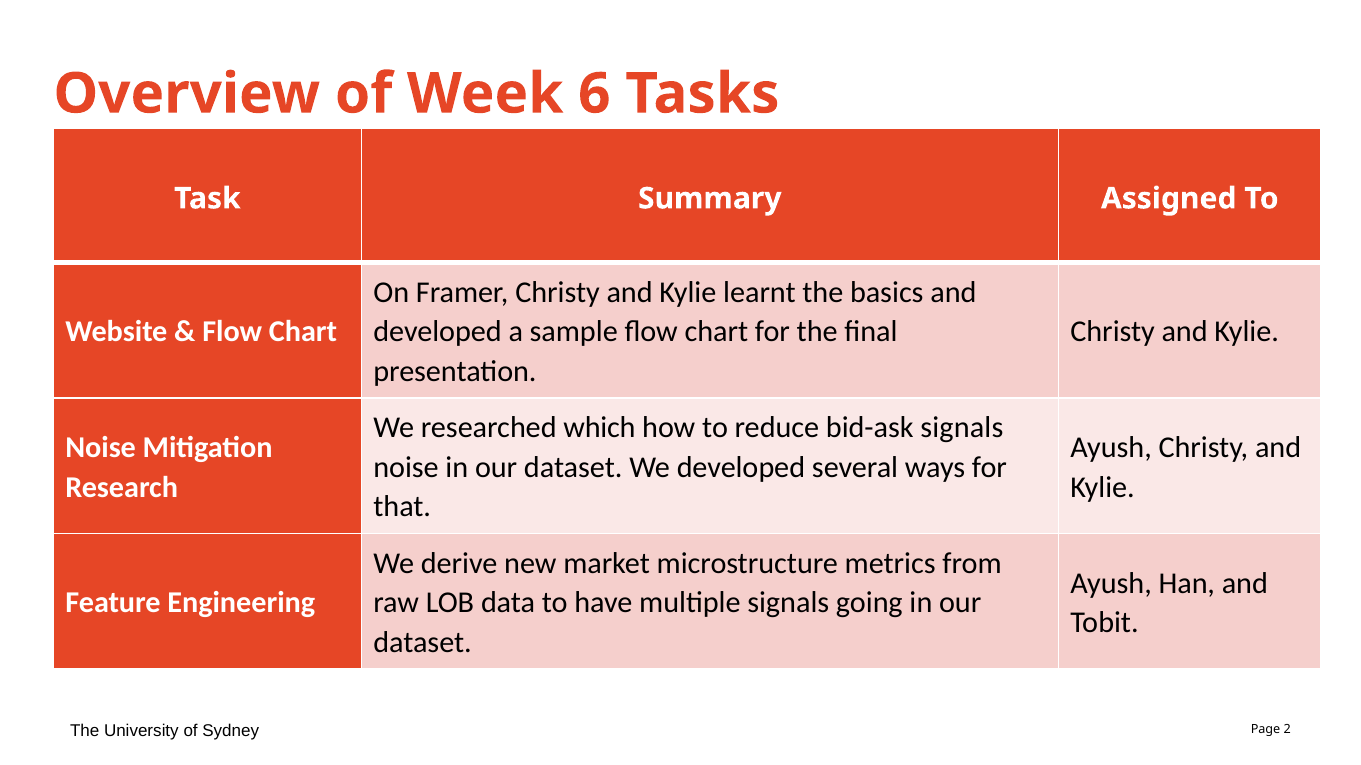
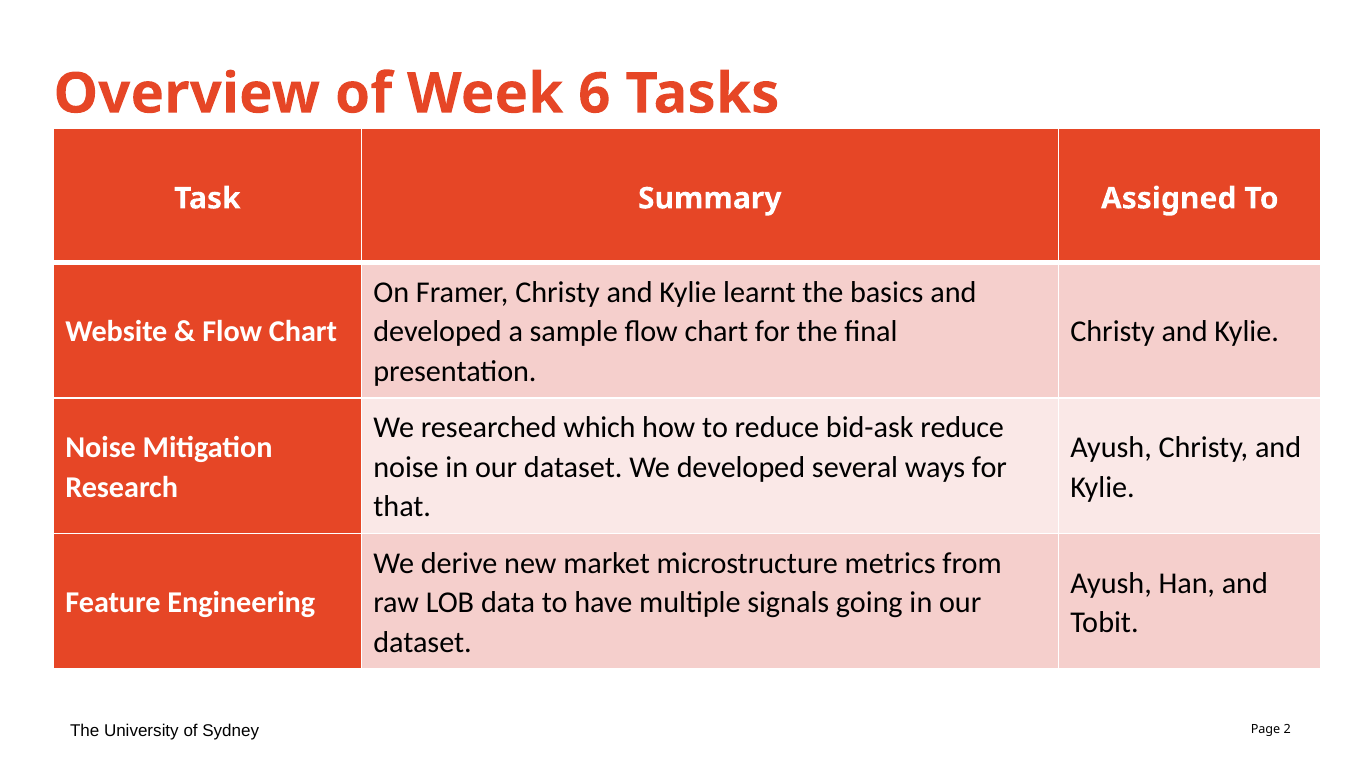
bid-ask signals: signals -> reduce
